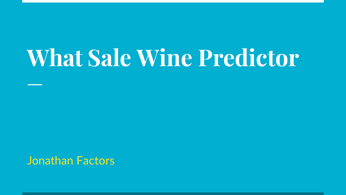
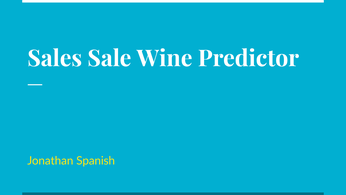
What: What -> Sales
Factors: Factors -> Spanish
